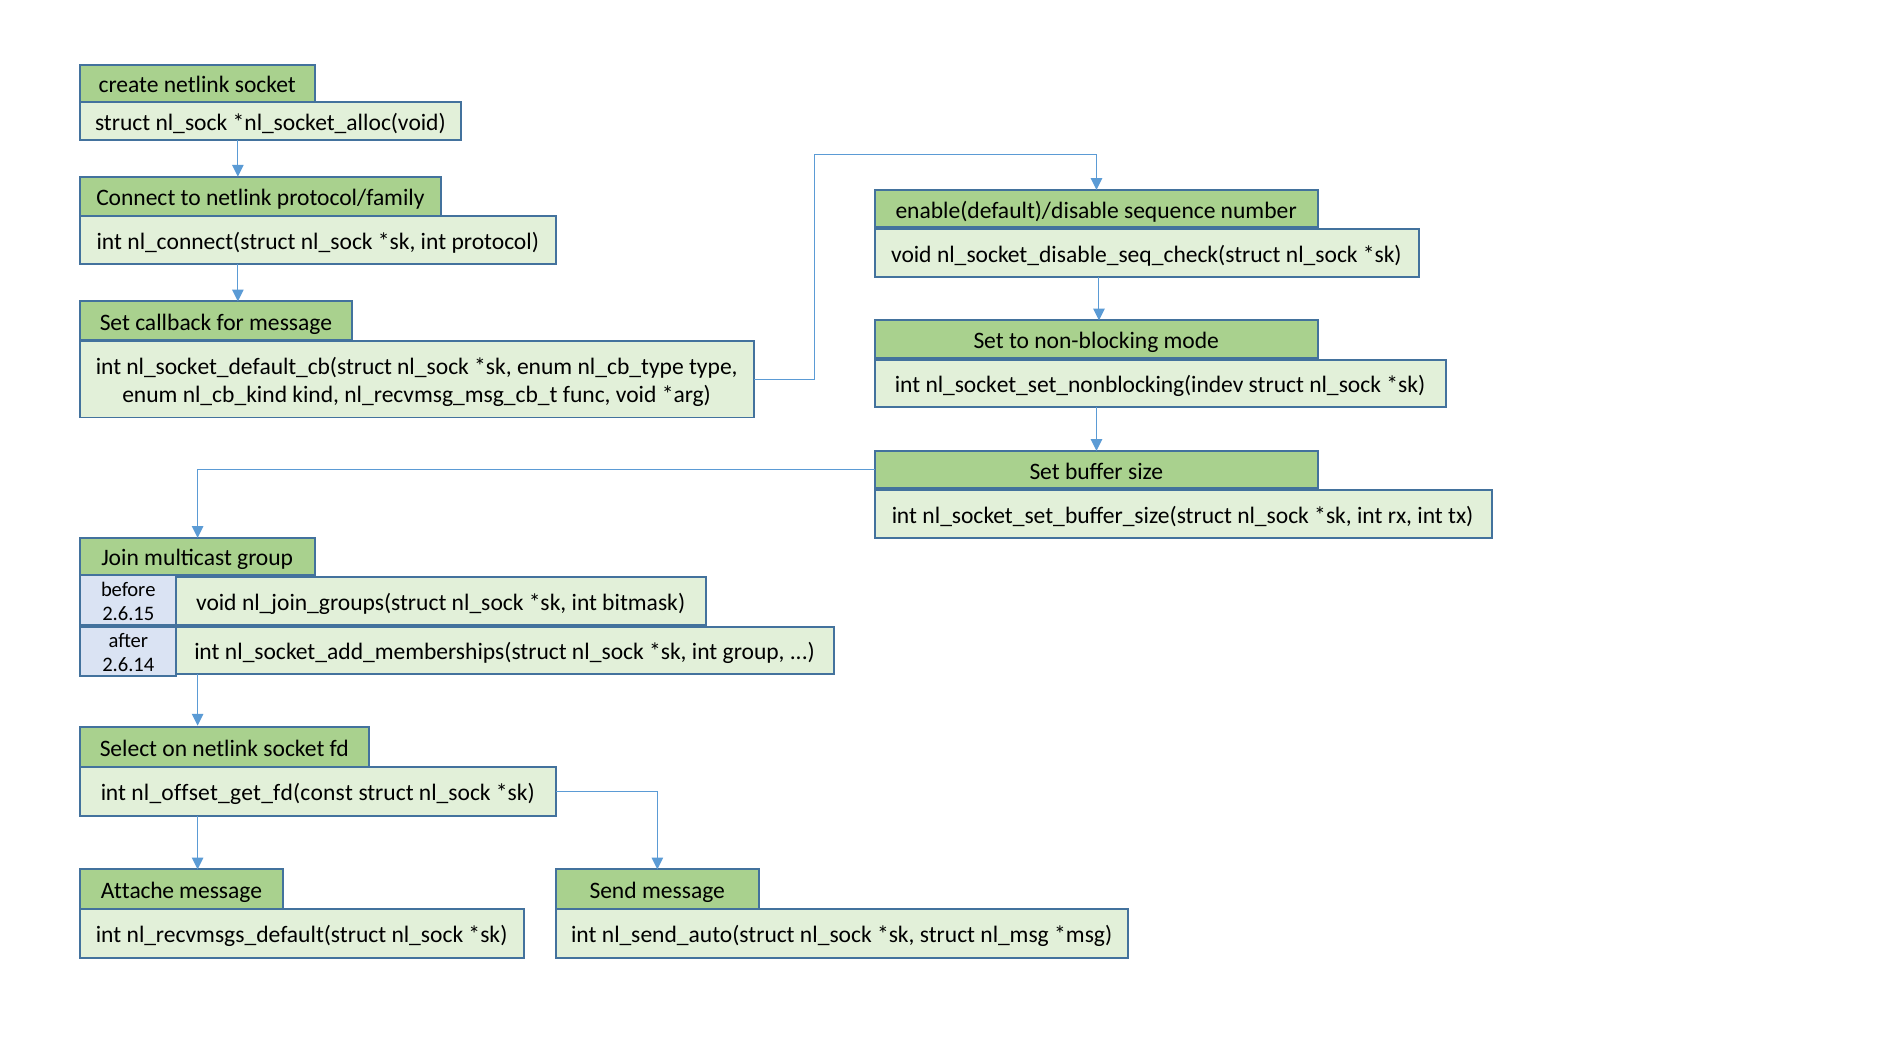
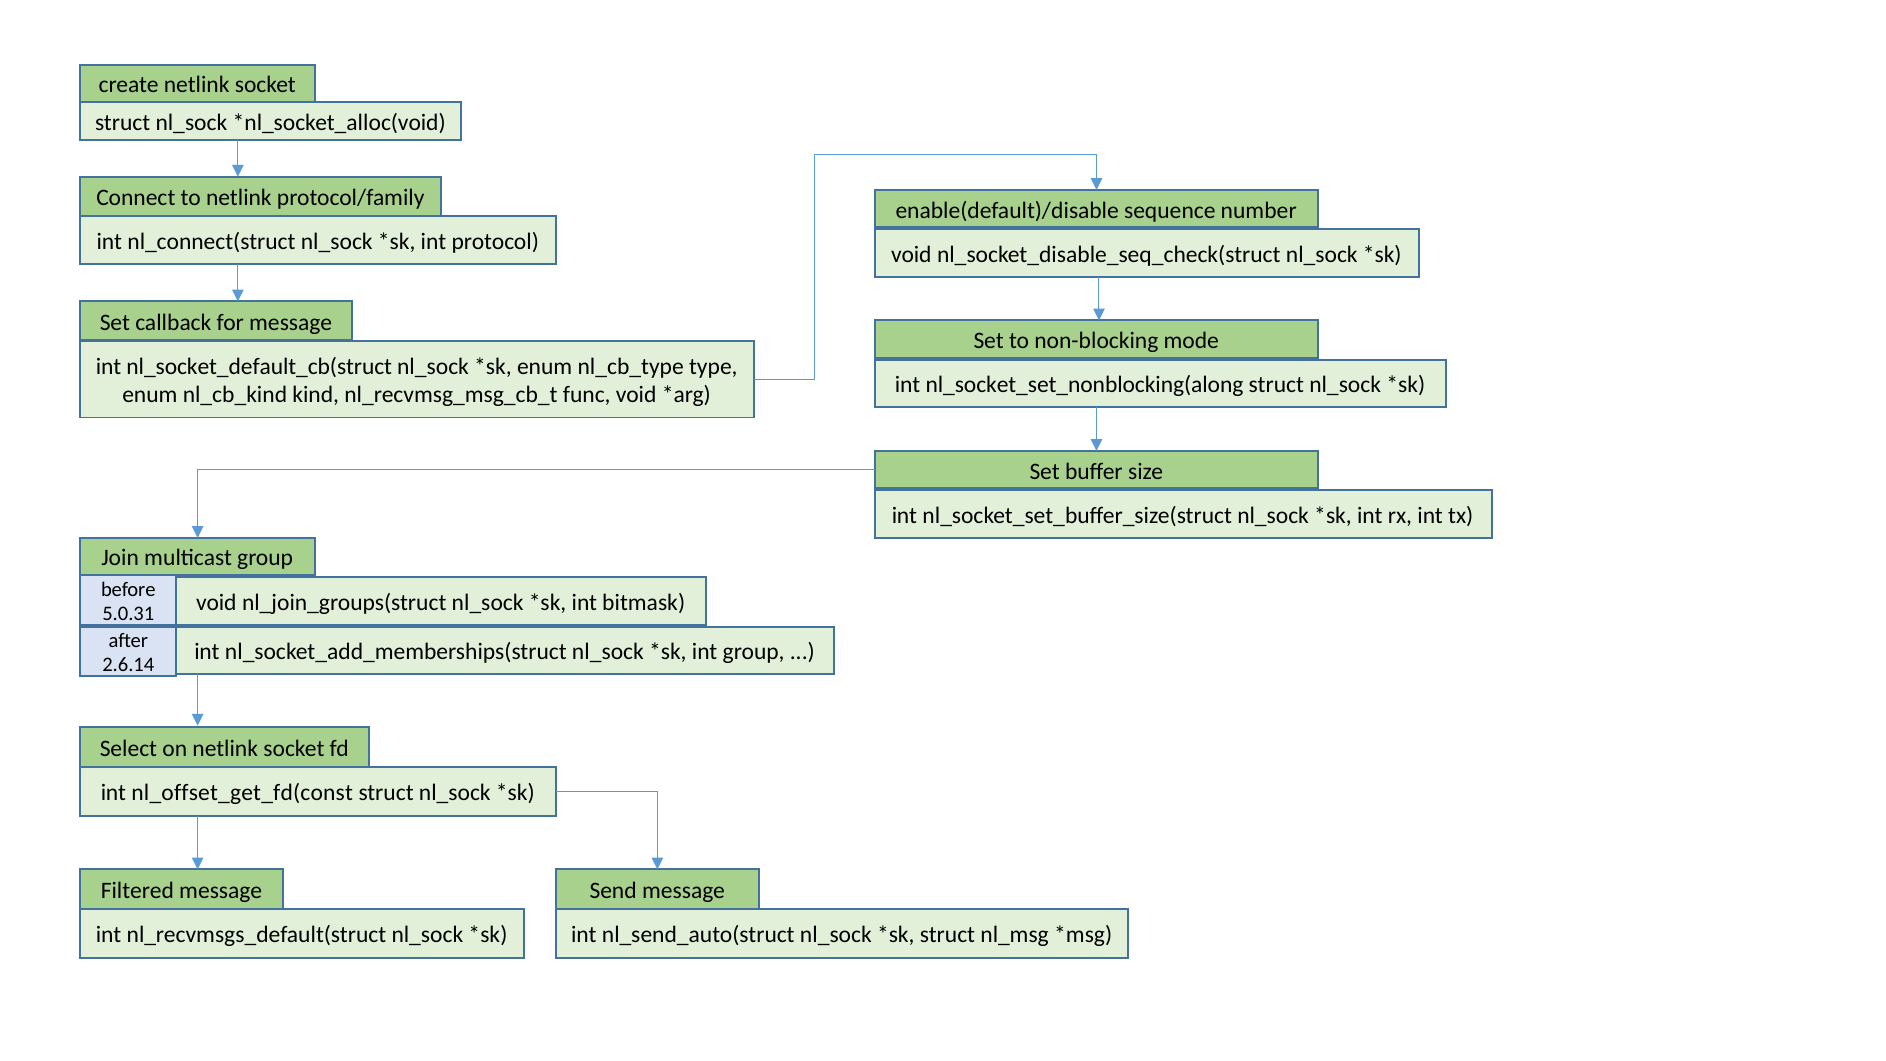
nl_socket_set_nonblocking(indev: nl_socket_set_nonblocking(indev -> nl_socket_set_nonblocking(along
2.6.15: 2.6.15 -> 5.0.31
Attache: Attache -> Filtered
